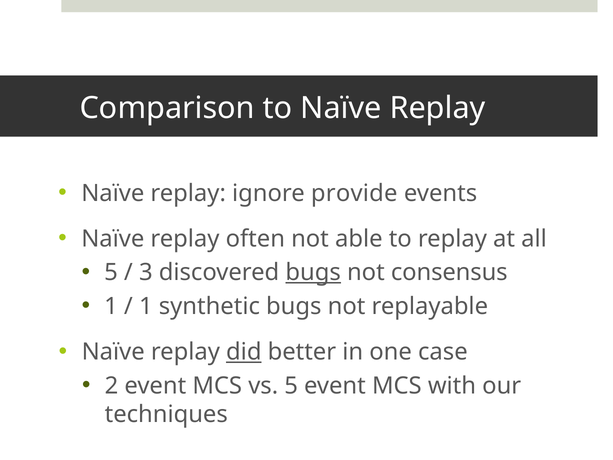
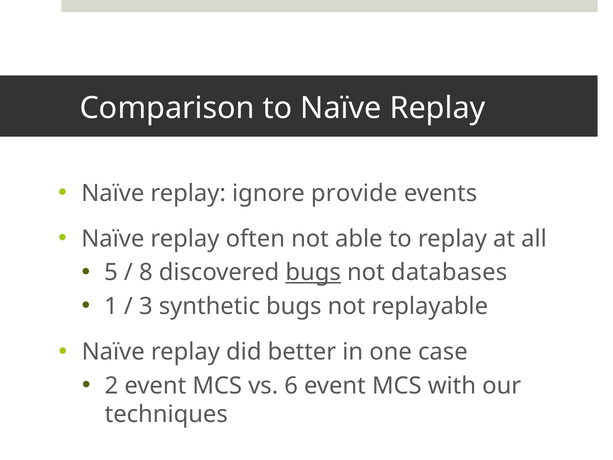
3: 3 -> 8
consensus: consensus -> databases
1 at (146, 306): 1 -> 3
did underline: present -> none
vs 5: 5 -> 6
